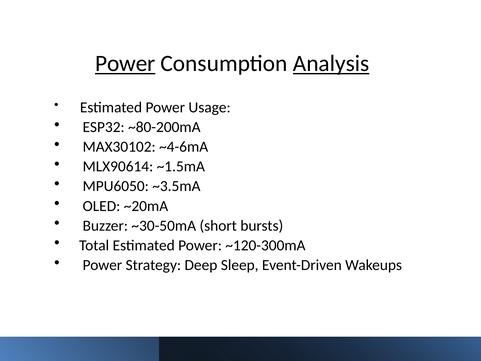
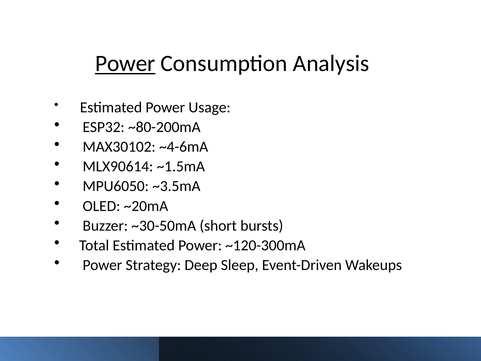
Analysis underline: present -> none
